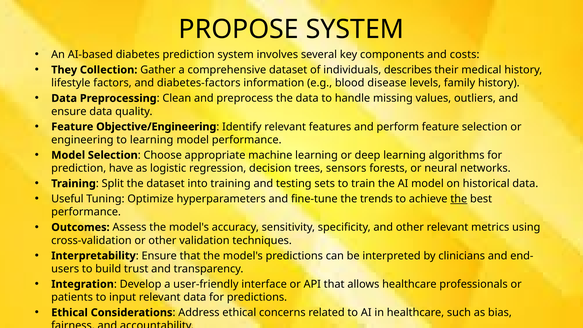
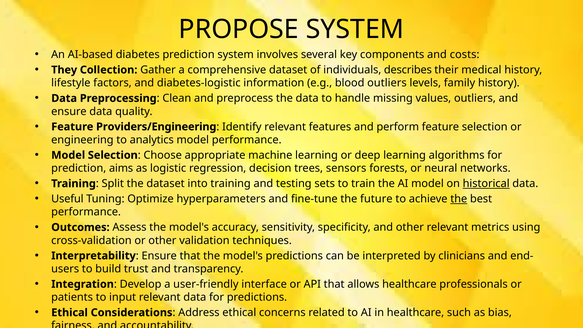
diabetes-factors: diabetes-factors -> diabetes-logistic
blood disease: disease -> outliers
Objective/Engineering: Objective/Engineering -> Providers/Engineering
to learning: learning -> analytics
have: have -> aims
historical underline: none -> present
trends: trends -> future
